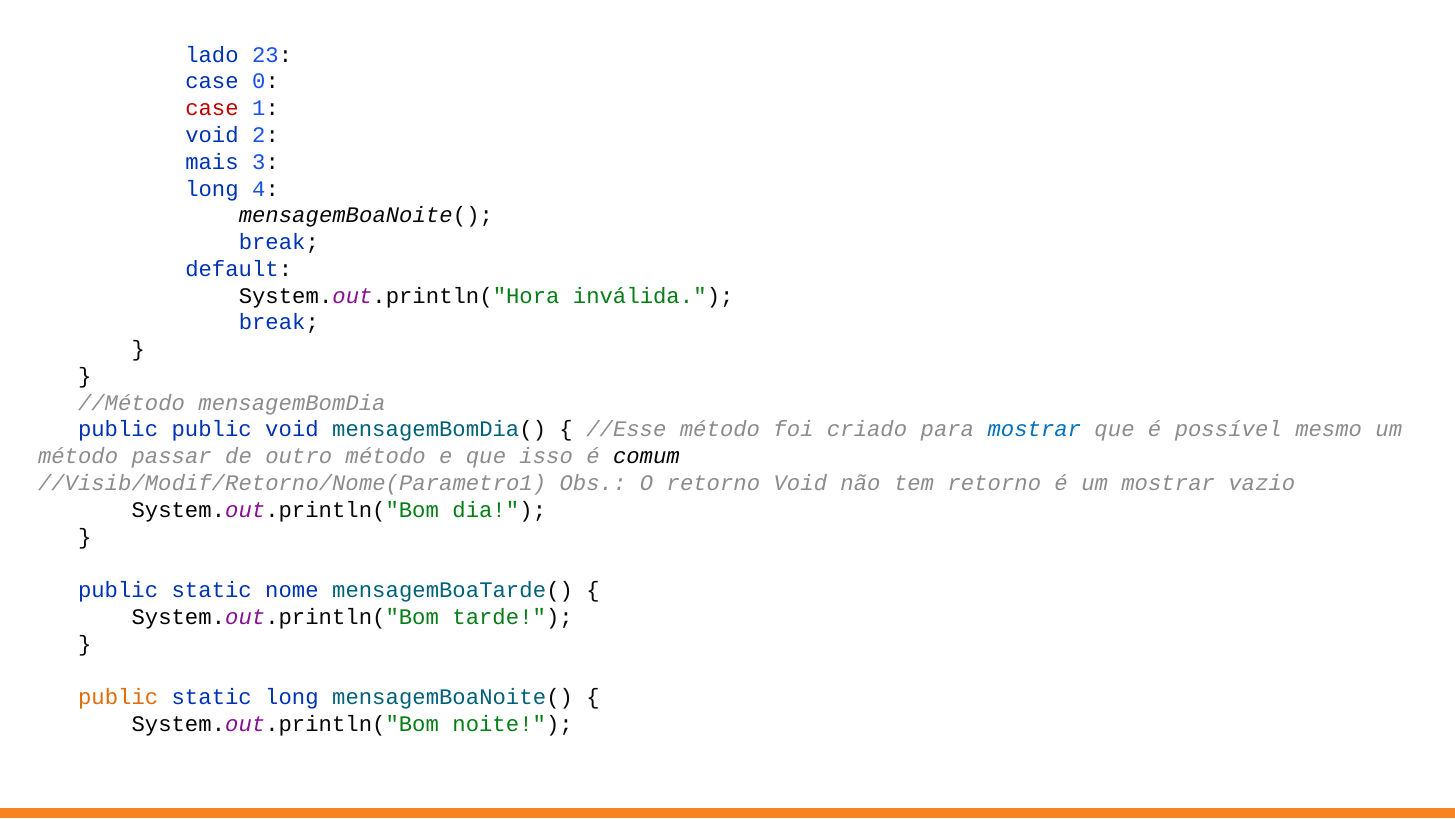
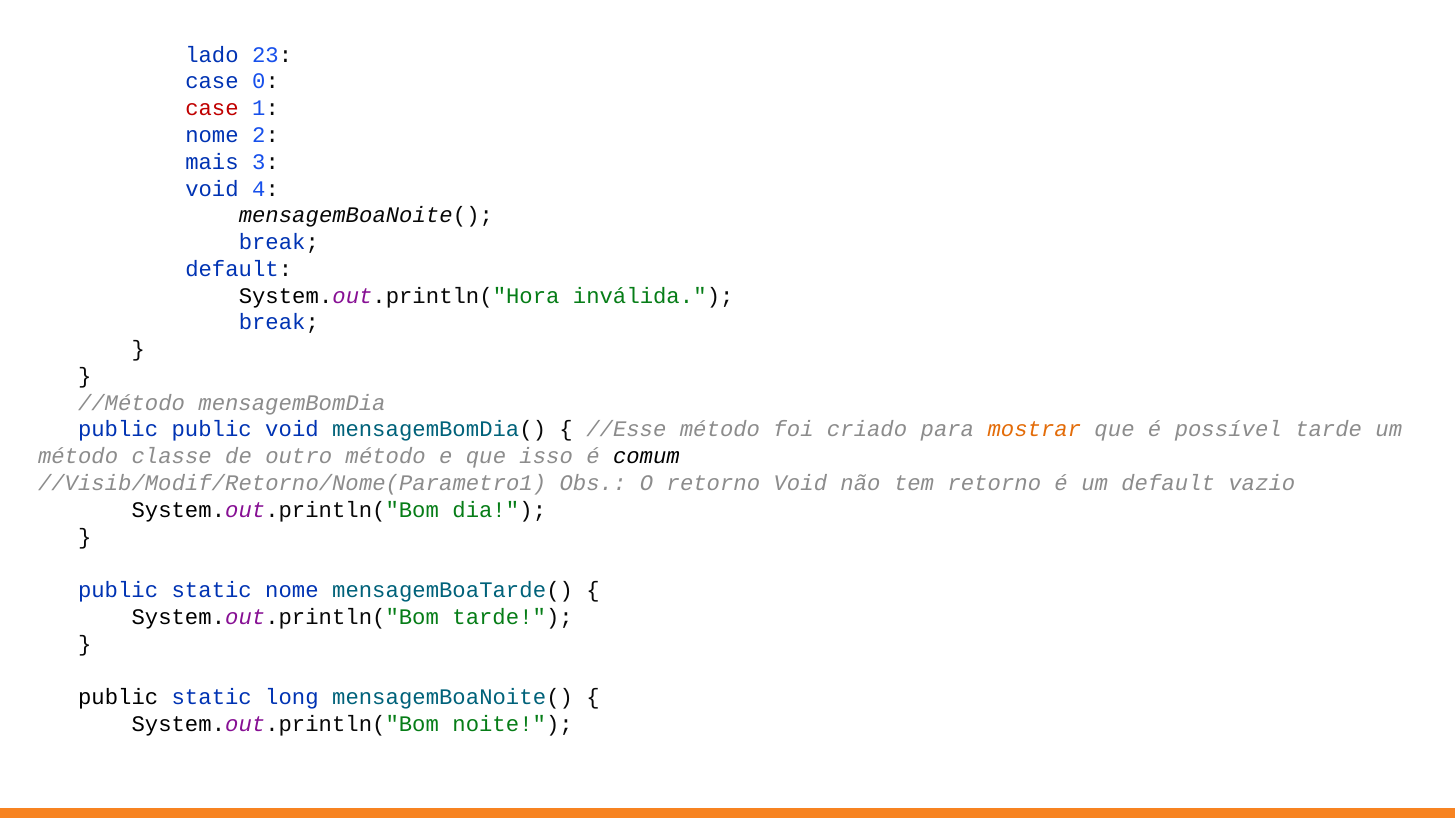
void at (212, 135): void -> nome
long at (212, 189): long -> void
mostrar at (1034, 429) colour: blue -> orange
possível mesmo: mesmo -> tarde
passar: passar -> classe
um mostrar: mostrar -> default
public at (118, 697) colour: orange -> black
